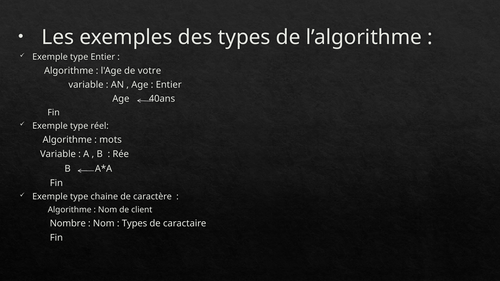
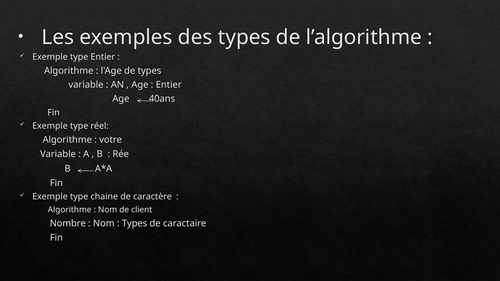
de votre: votre -> types
mots: mots -> votre
